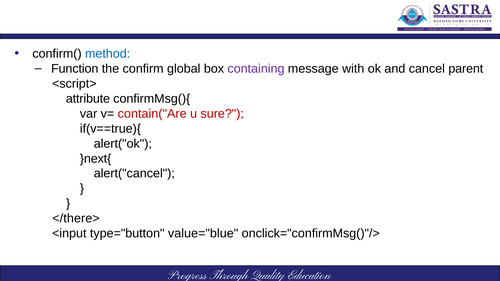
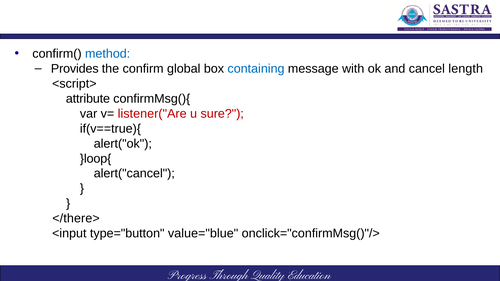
Function: Function -> Provides
containing colour: purple -> blue
parent: parent -> length
contain("Are: contain("Are -> listener("Are
}next{: }next{ -> }loop{
